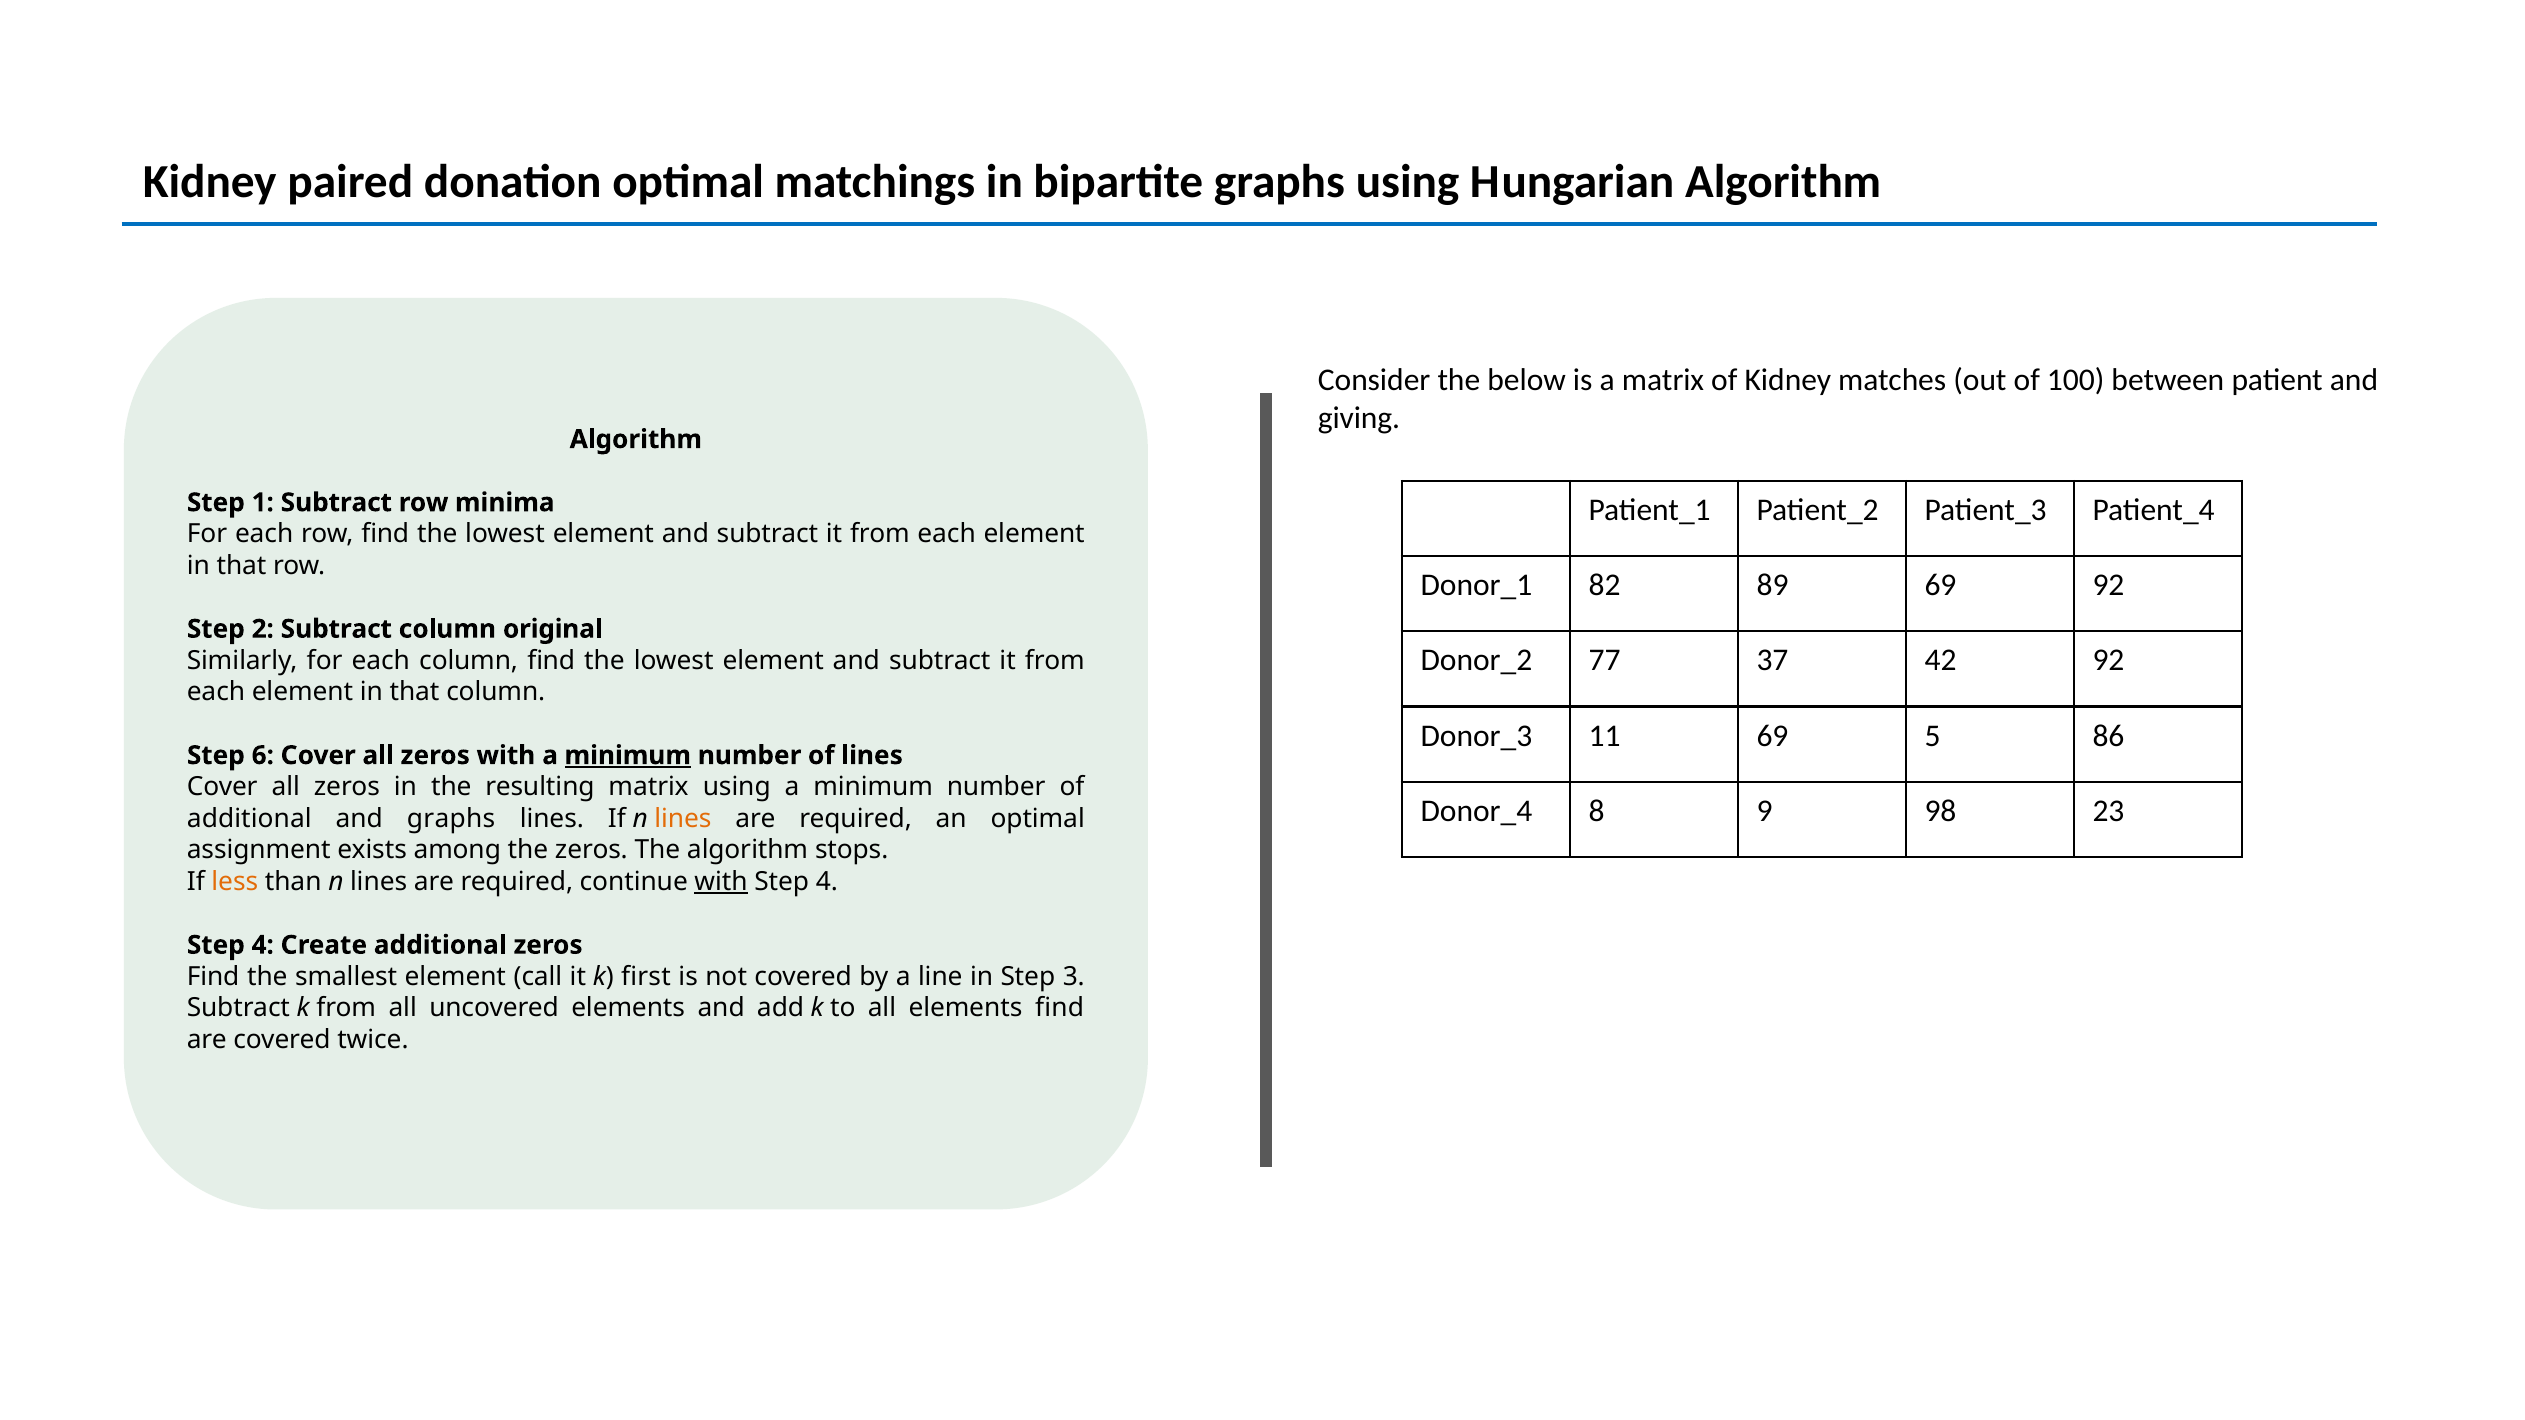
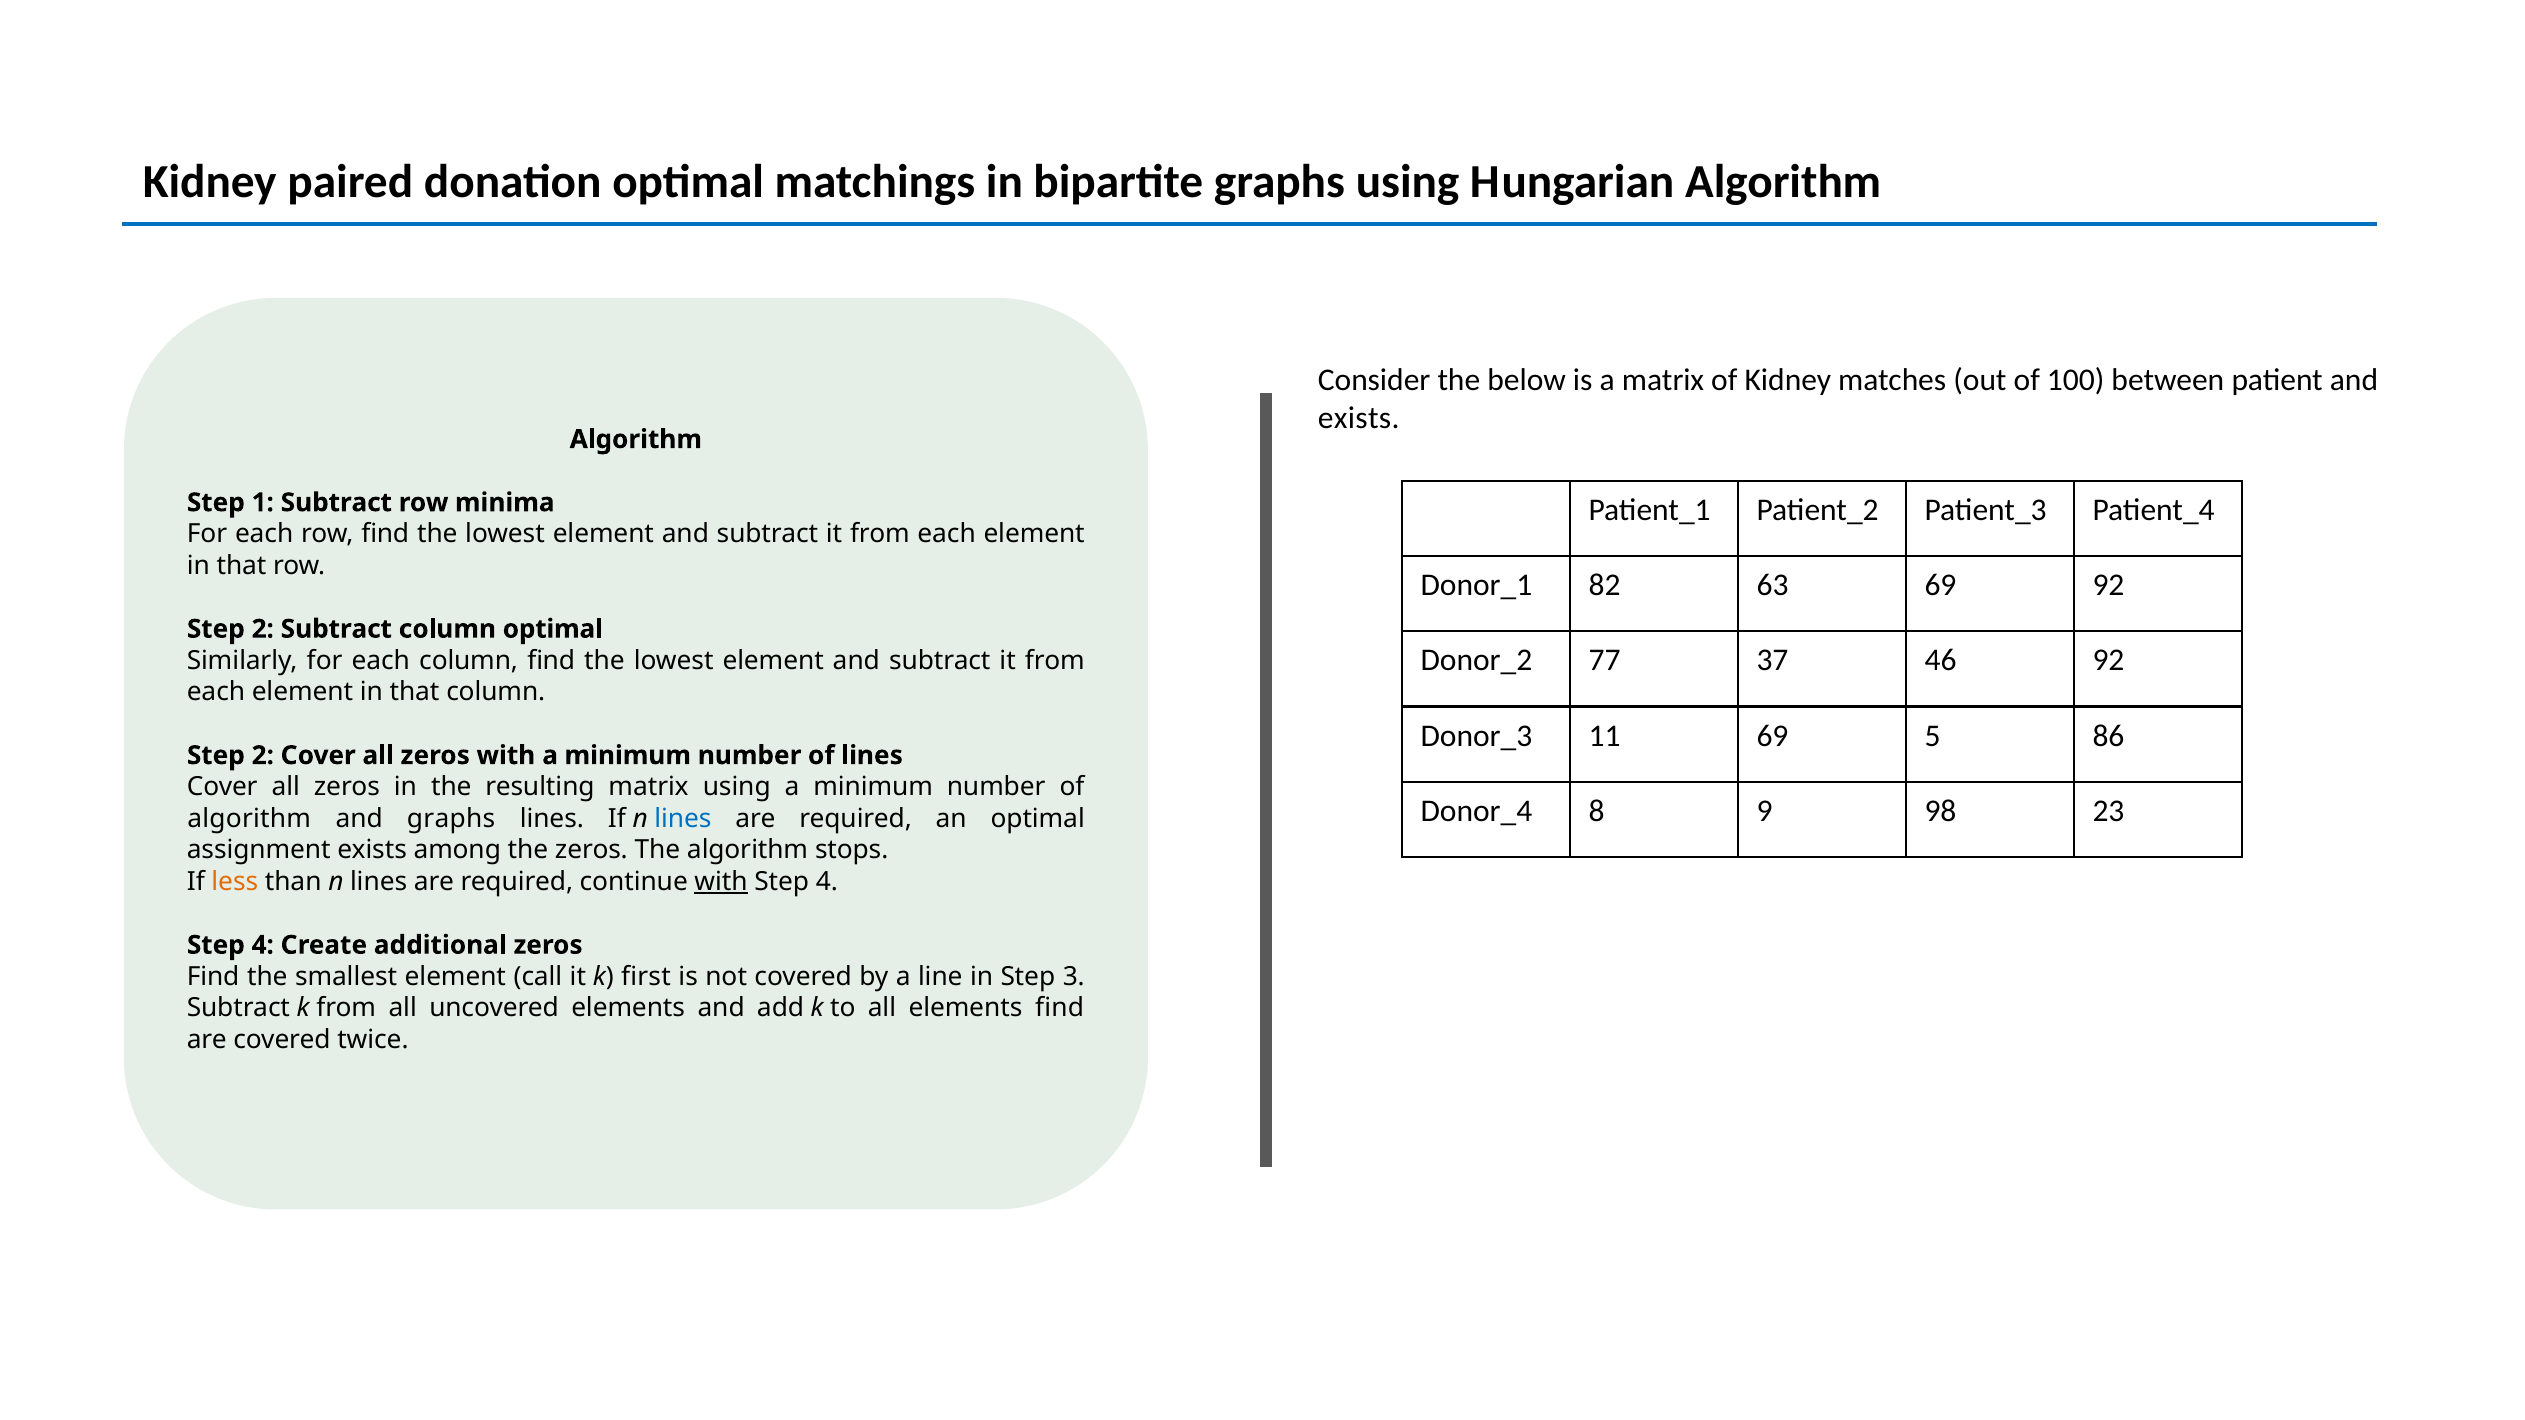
giving at (1359, 418): giving -> exists
89: 89 -> 63
column original: original -> optimal
42: 42 -> 46
6 at (263, 756): 6 -> 2
minimum at (628, 756) underline: present -> none
additional at (249, 819): additional -> algorithm
lines at (683, 819) colour: orange -> blue
